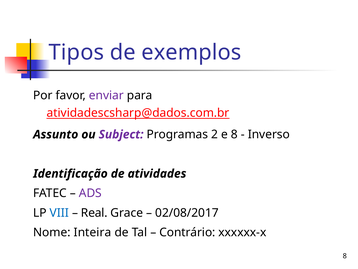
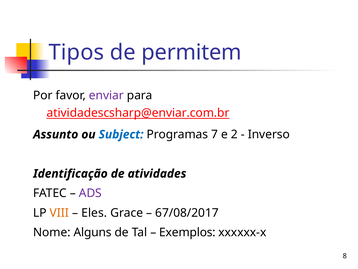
exemplos: exemplos -> permitem
atividadescsharp@dados.com.br: atividadescsharp@dados.com.br -> atividadescsharp@enviar.com.br
Subject colour: purple -> blue
2: 2 -> 7
e 8: 8 -> 2
VIII colour: blue -> orange
Real: Real -> Eles
02/08/2017: 02/08/2017 -> 67/08/2017
Inteira: Inteira -> Alguns
Contrário: Contrário -> Exemplos
